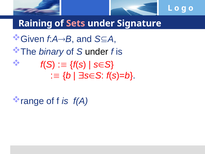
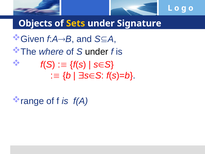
Raining: Raining -> Objects
Sets colour: pink -> yellow
binary: binary -> where
